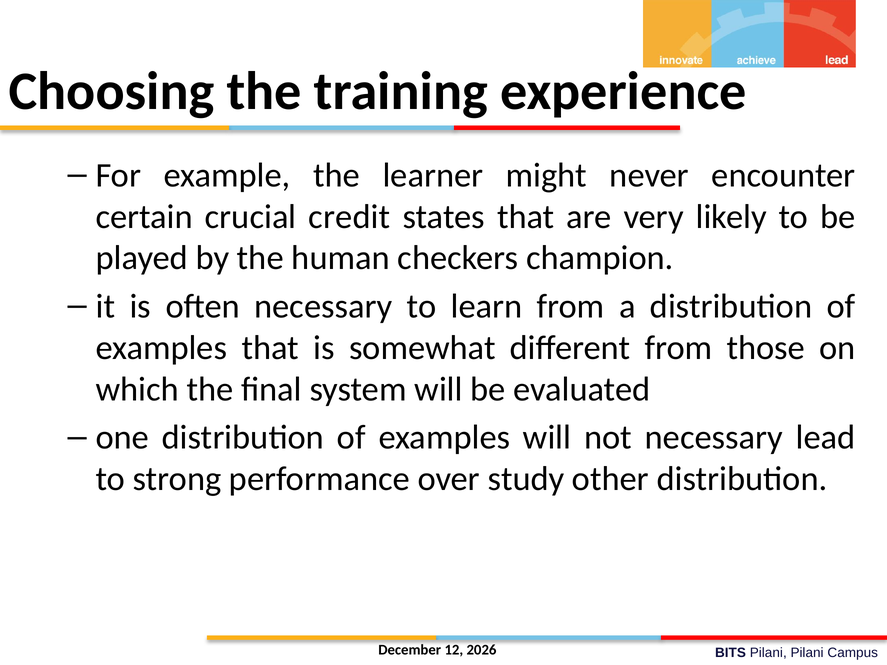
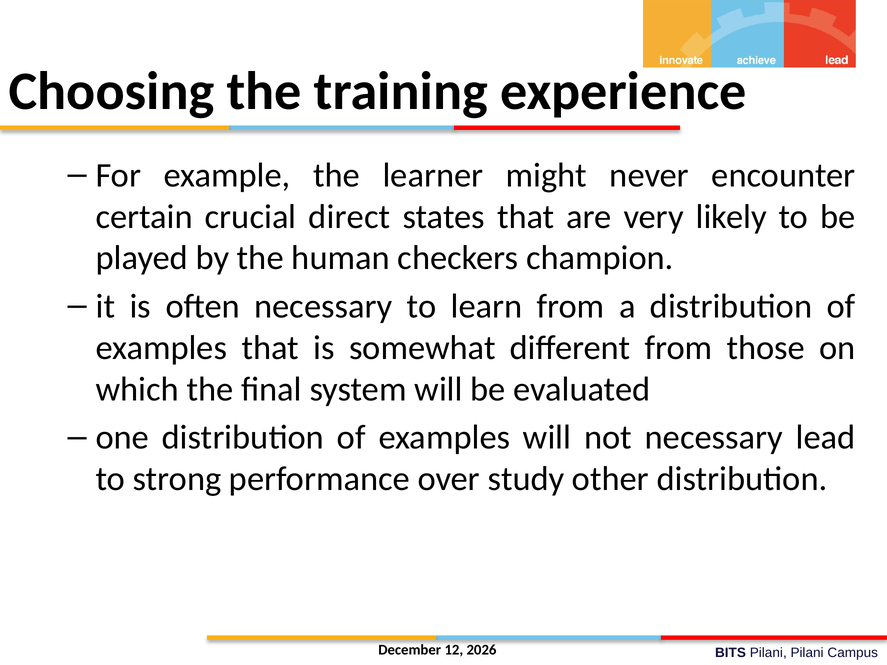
credit: credit -> direct
